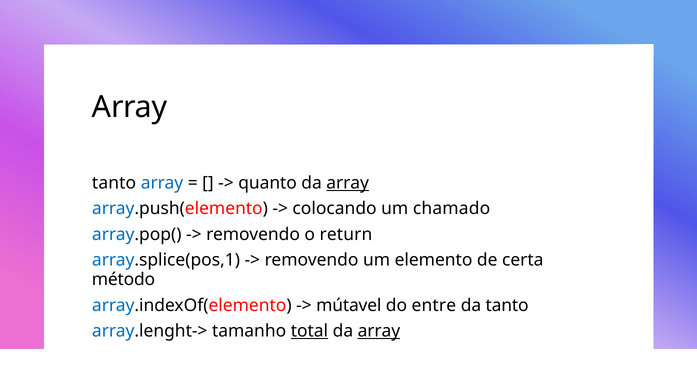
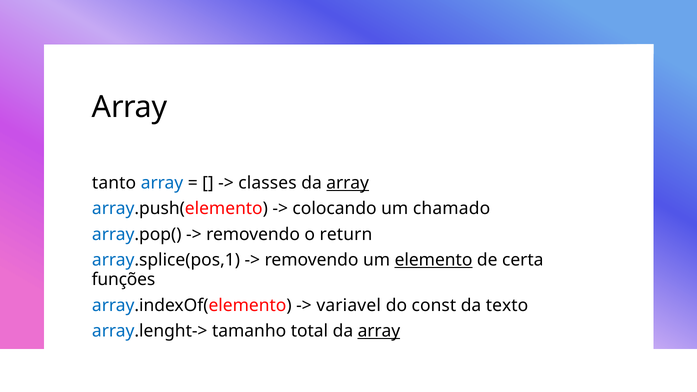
quanto: quanto -> classes
elemento underline: none -> present
método: método -> funções
mútavel: mútavel -> variavel
entre: entre -> const
da tanto: tanto -> texto
total underline: present -> none
